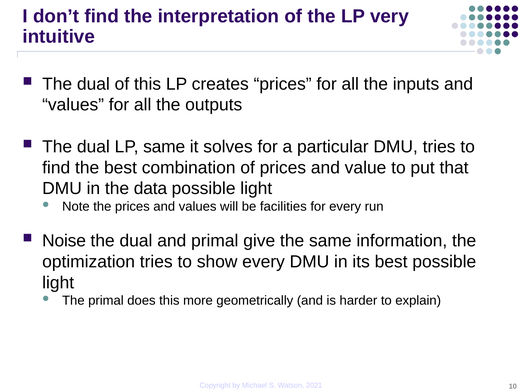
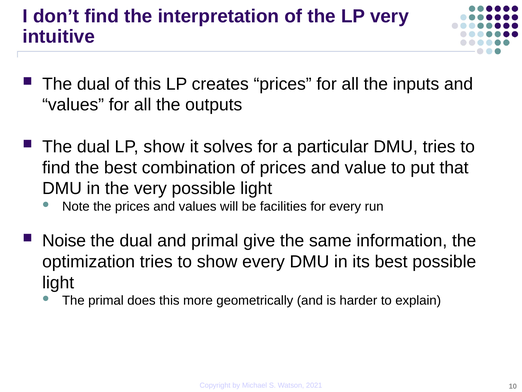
LP same: same -> show
the data: data -> very
